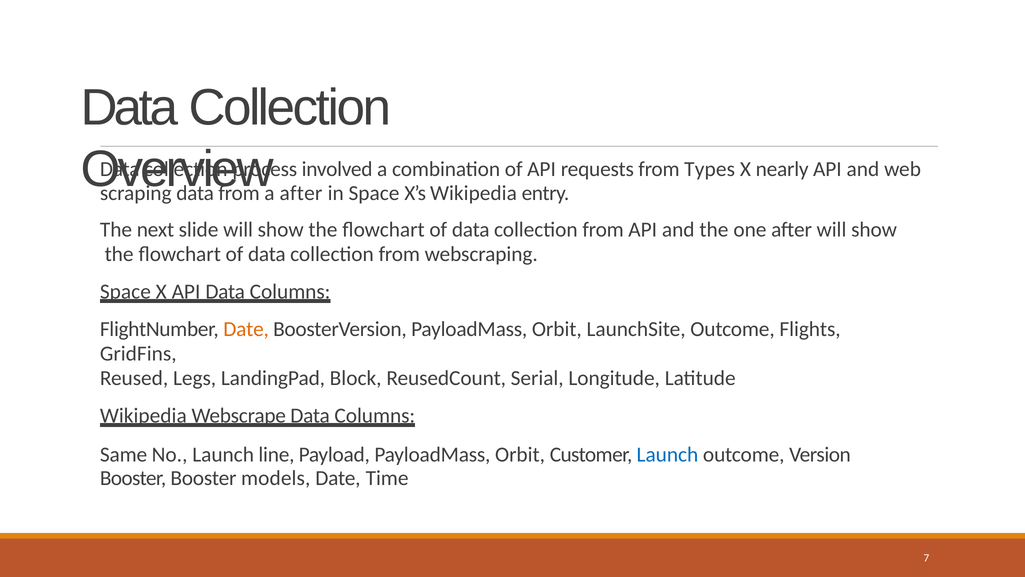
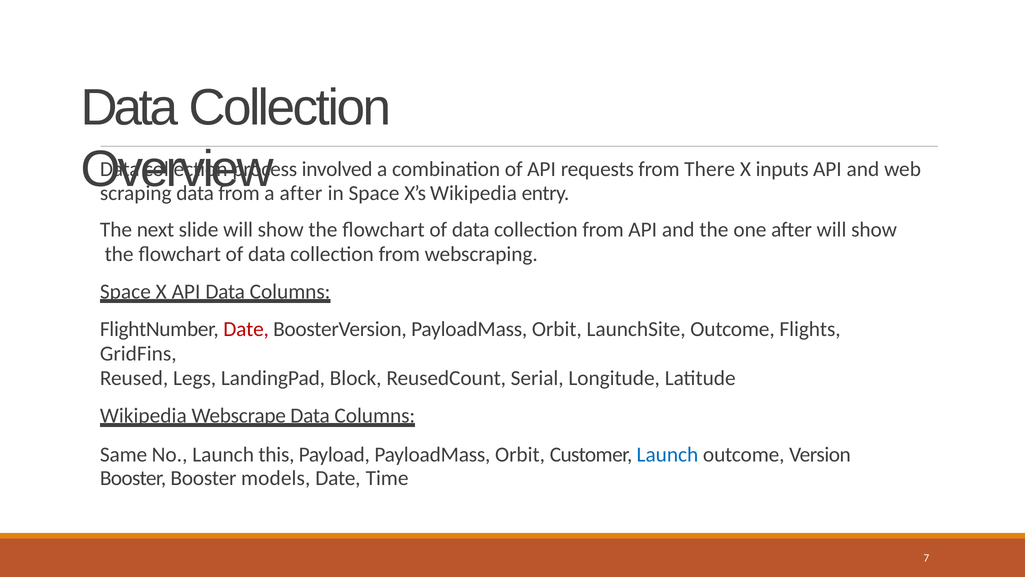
Types: Types -> There
nearly: nearly -> inputs
Date at (246, 329) colour: orange -> red
line: line -> this
